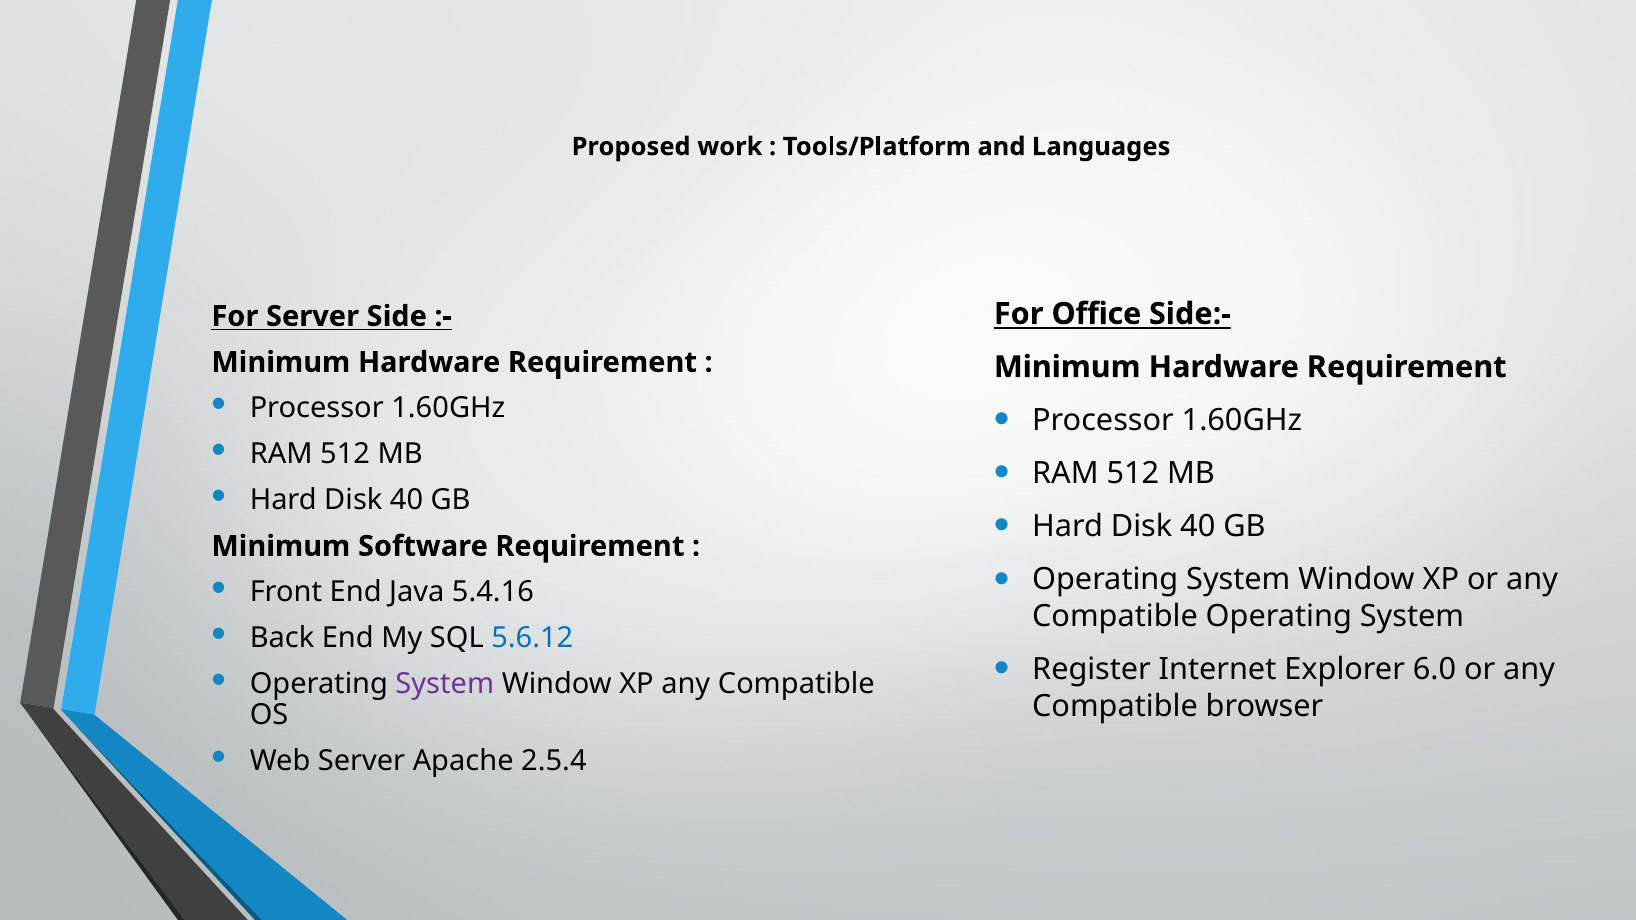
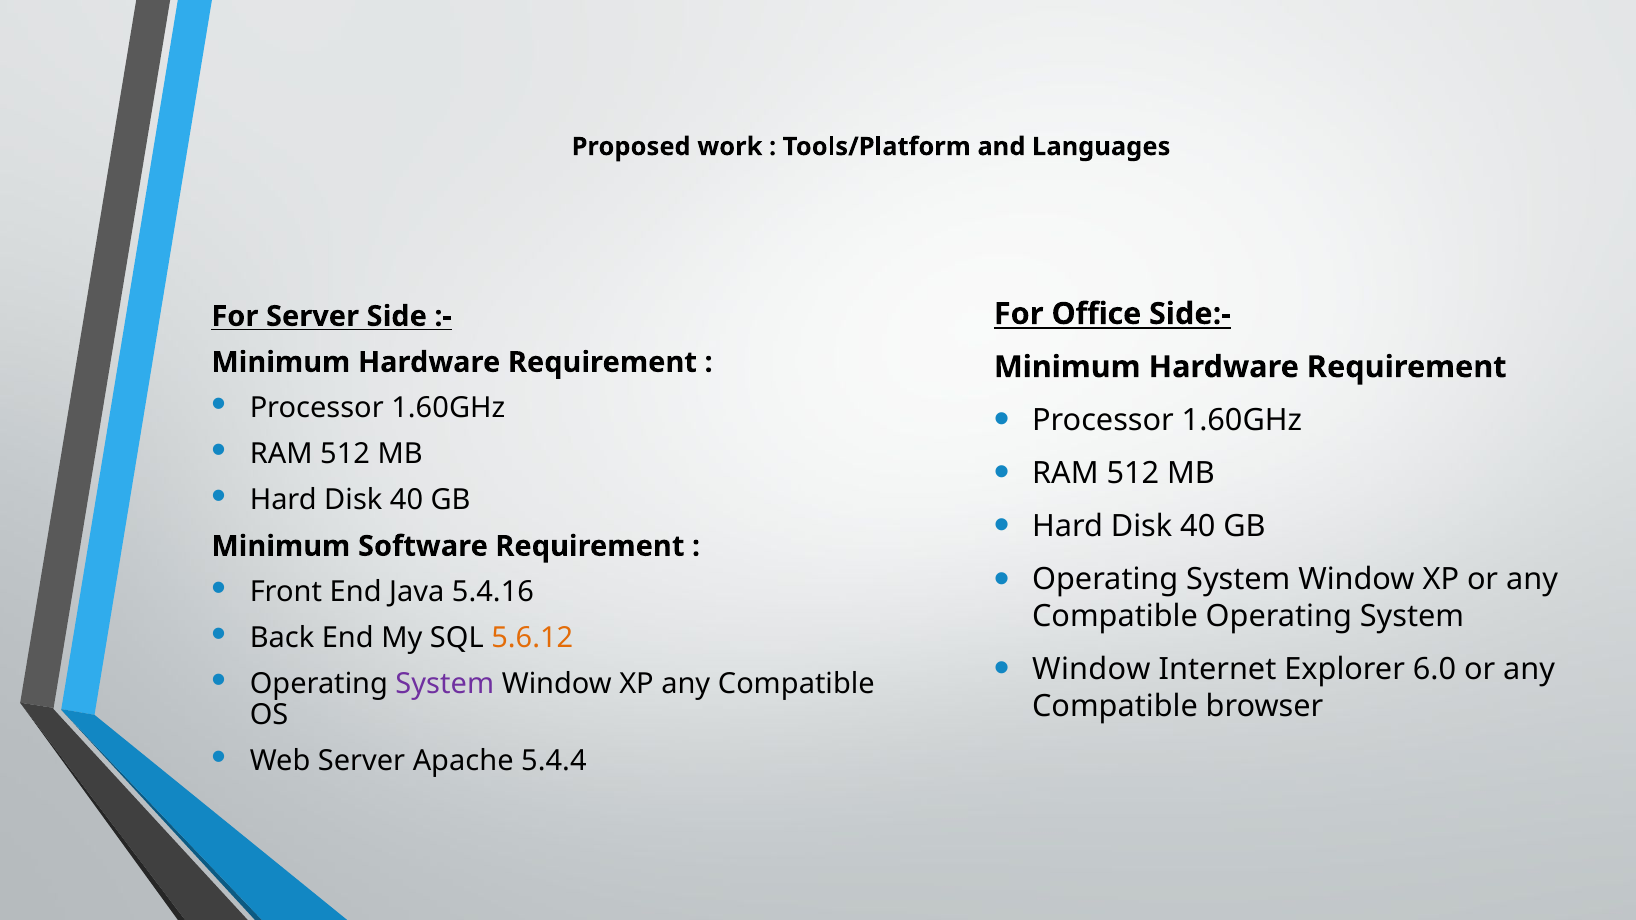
5.6.12 colour: blue -> orange
Register at (1092, 670): Register -> Window
2.5.4: 2.5.4 -> 5.4.4
